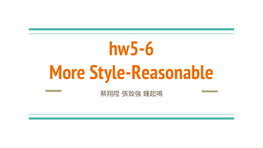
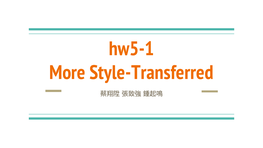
hw5-6: hw5-6 -> hw5-1
Style-Reasonable: Style-Reasonable -> Style-Transferred
